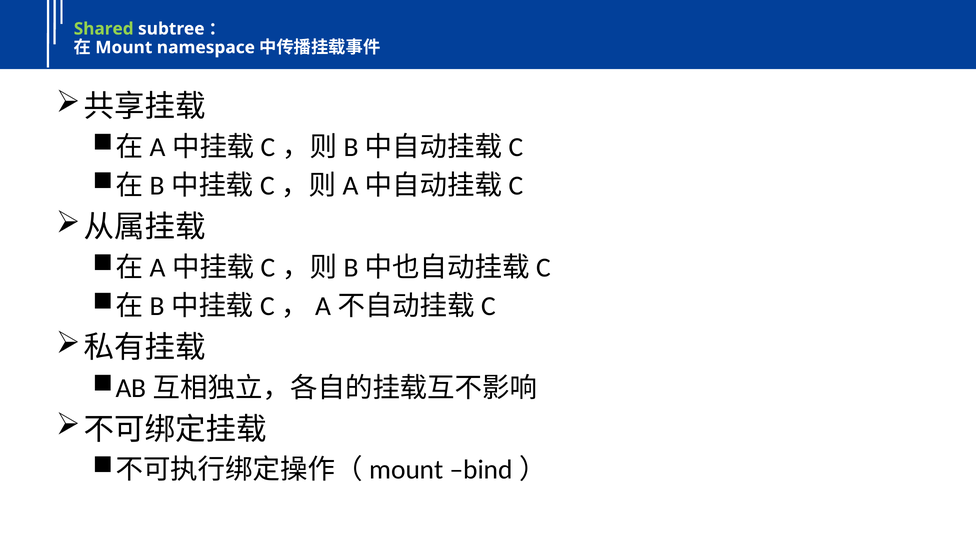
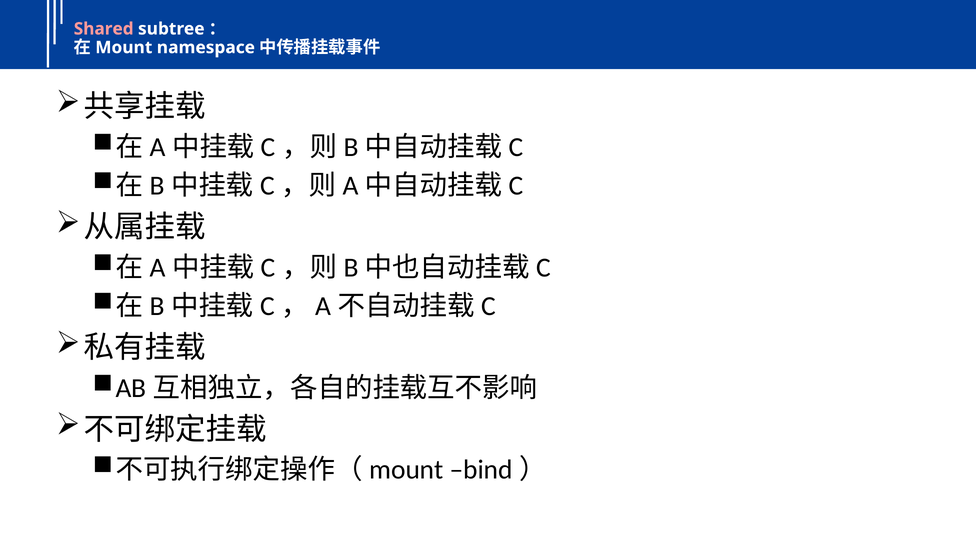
Shared colour: light green -> pink
